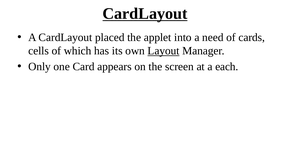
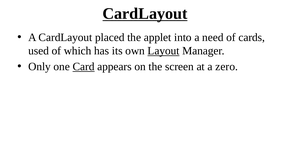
cells: cells -> used
Card underline: none -> present
each: each -> zero
